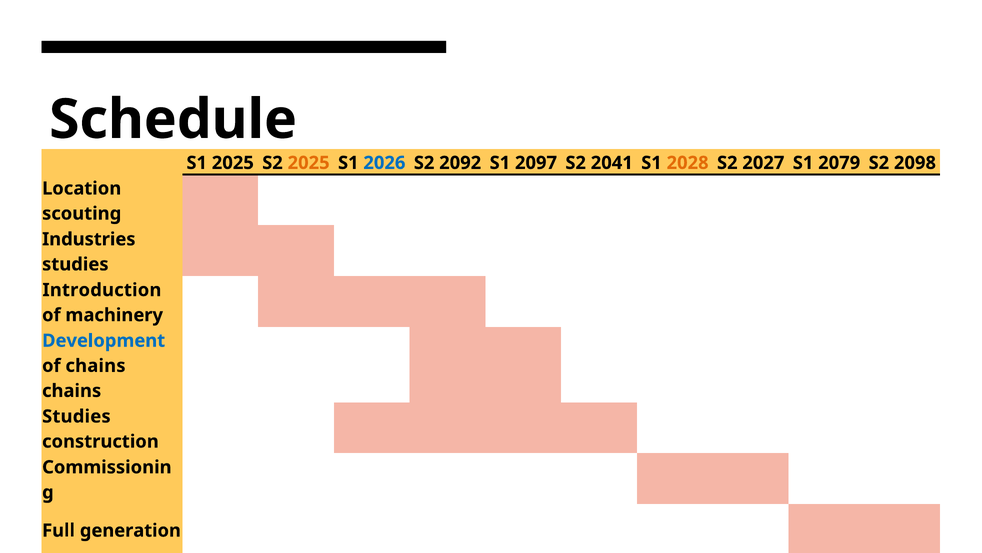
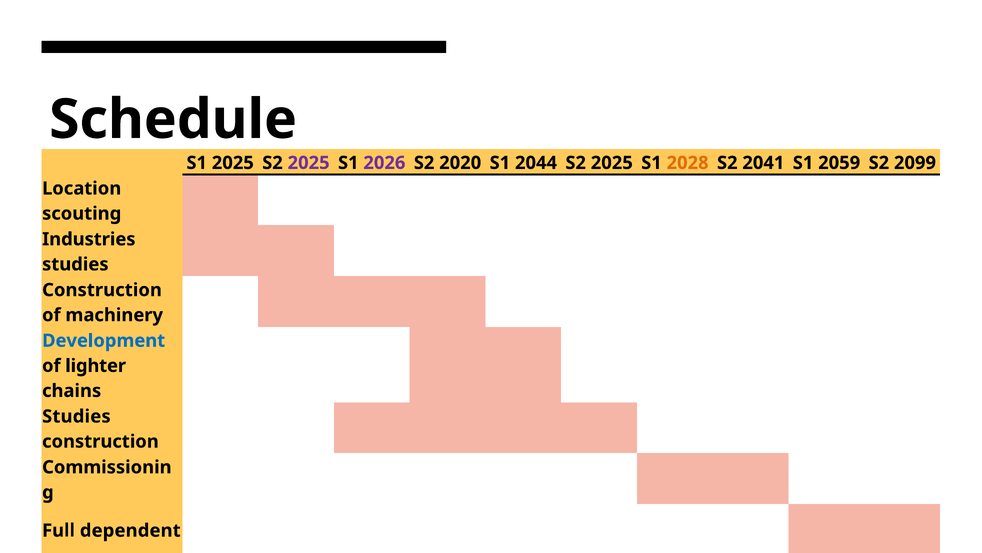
2025 at (309, 163) colour: orange -> purple
2026 colour: blue -> purple
2092: 2092 -> 2020
2097: 2097 -> 2044
2041 at (612, 163): 2041 -> 2025
2027: 2027 -> 2041
2079: 2079 -> 2059
2098: 2098 -> 2099
Introduction at (102, 290): Introduction -> Construction
of chains: chains -> lighter
generation: generation -> dependent
